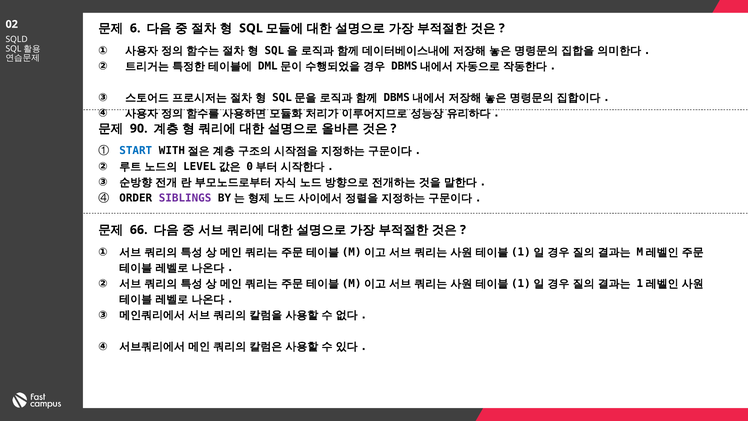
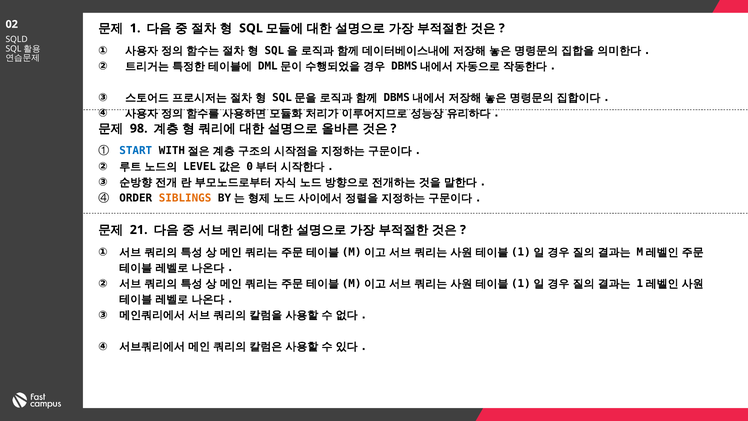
6: 6 -> 1
90: 90 -> 98
SIBLINGS colour: purple -> orange
66: 66 -> 21
